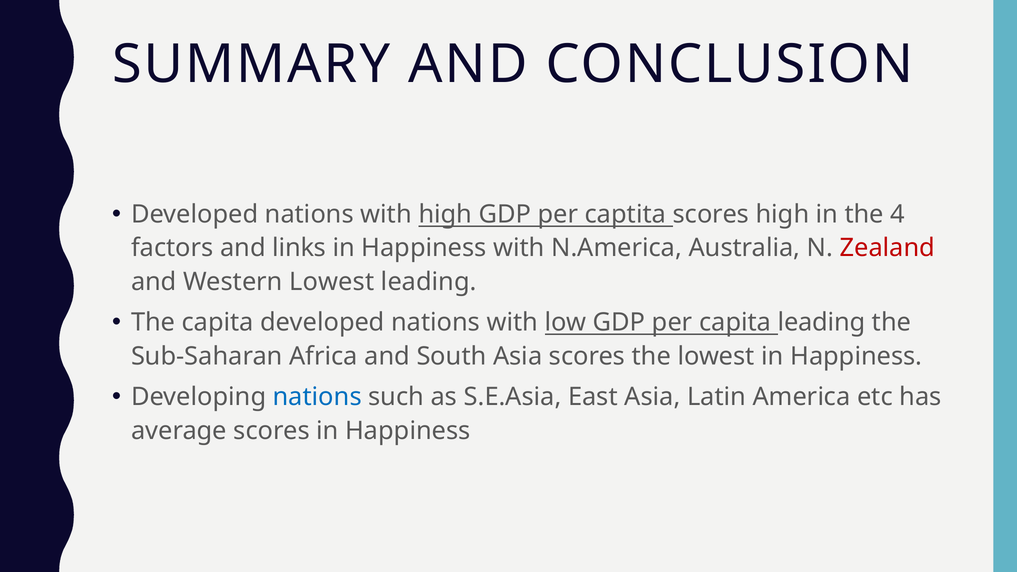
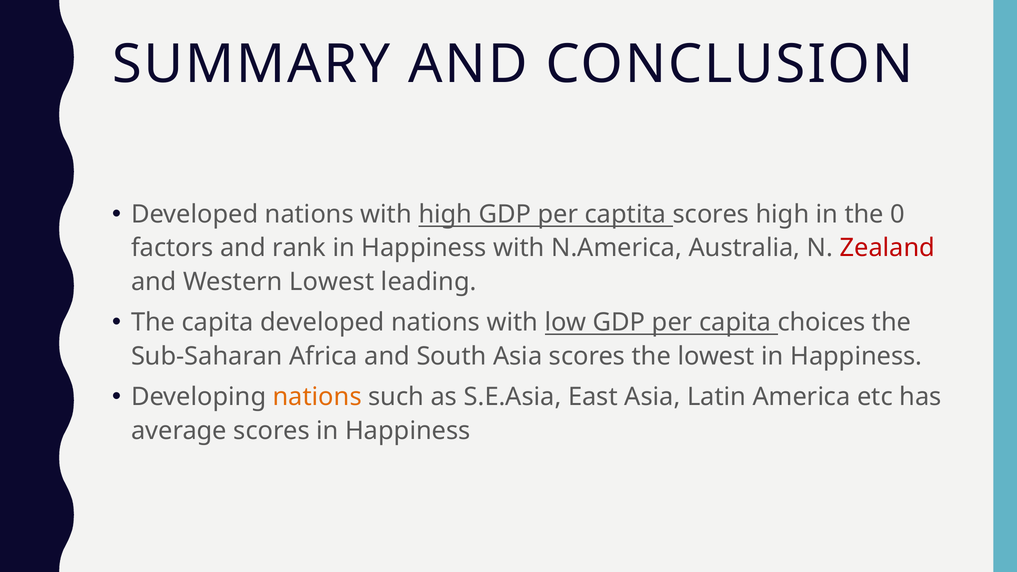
4: 4 -> 0
links: links -> rank
capita leading: leading -> choices
nations at (317, 397) colour: blue -> orange
